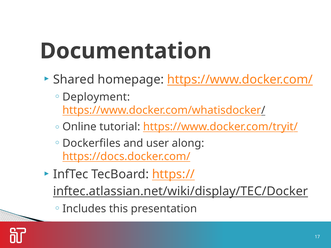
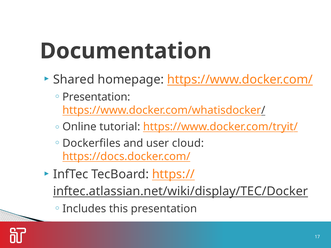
Deployment at (96, 97): Deployment -> Presentation
along: along -> cloud
